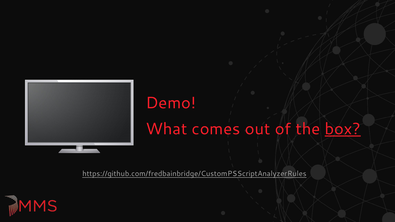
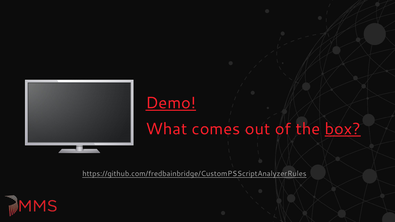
Demo underline: none -> present
